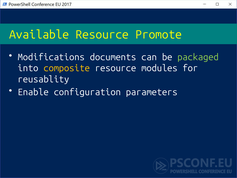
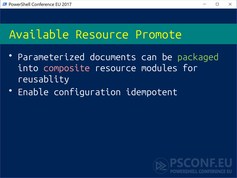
Modifications: Modifications -> Parameterized
composite colour: yellow -> pink
parameters: parameters -> idempotent
